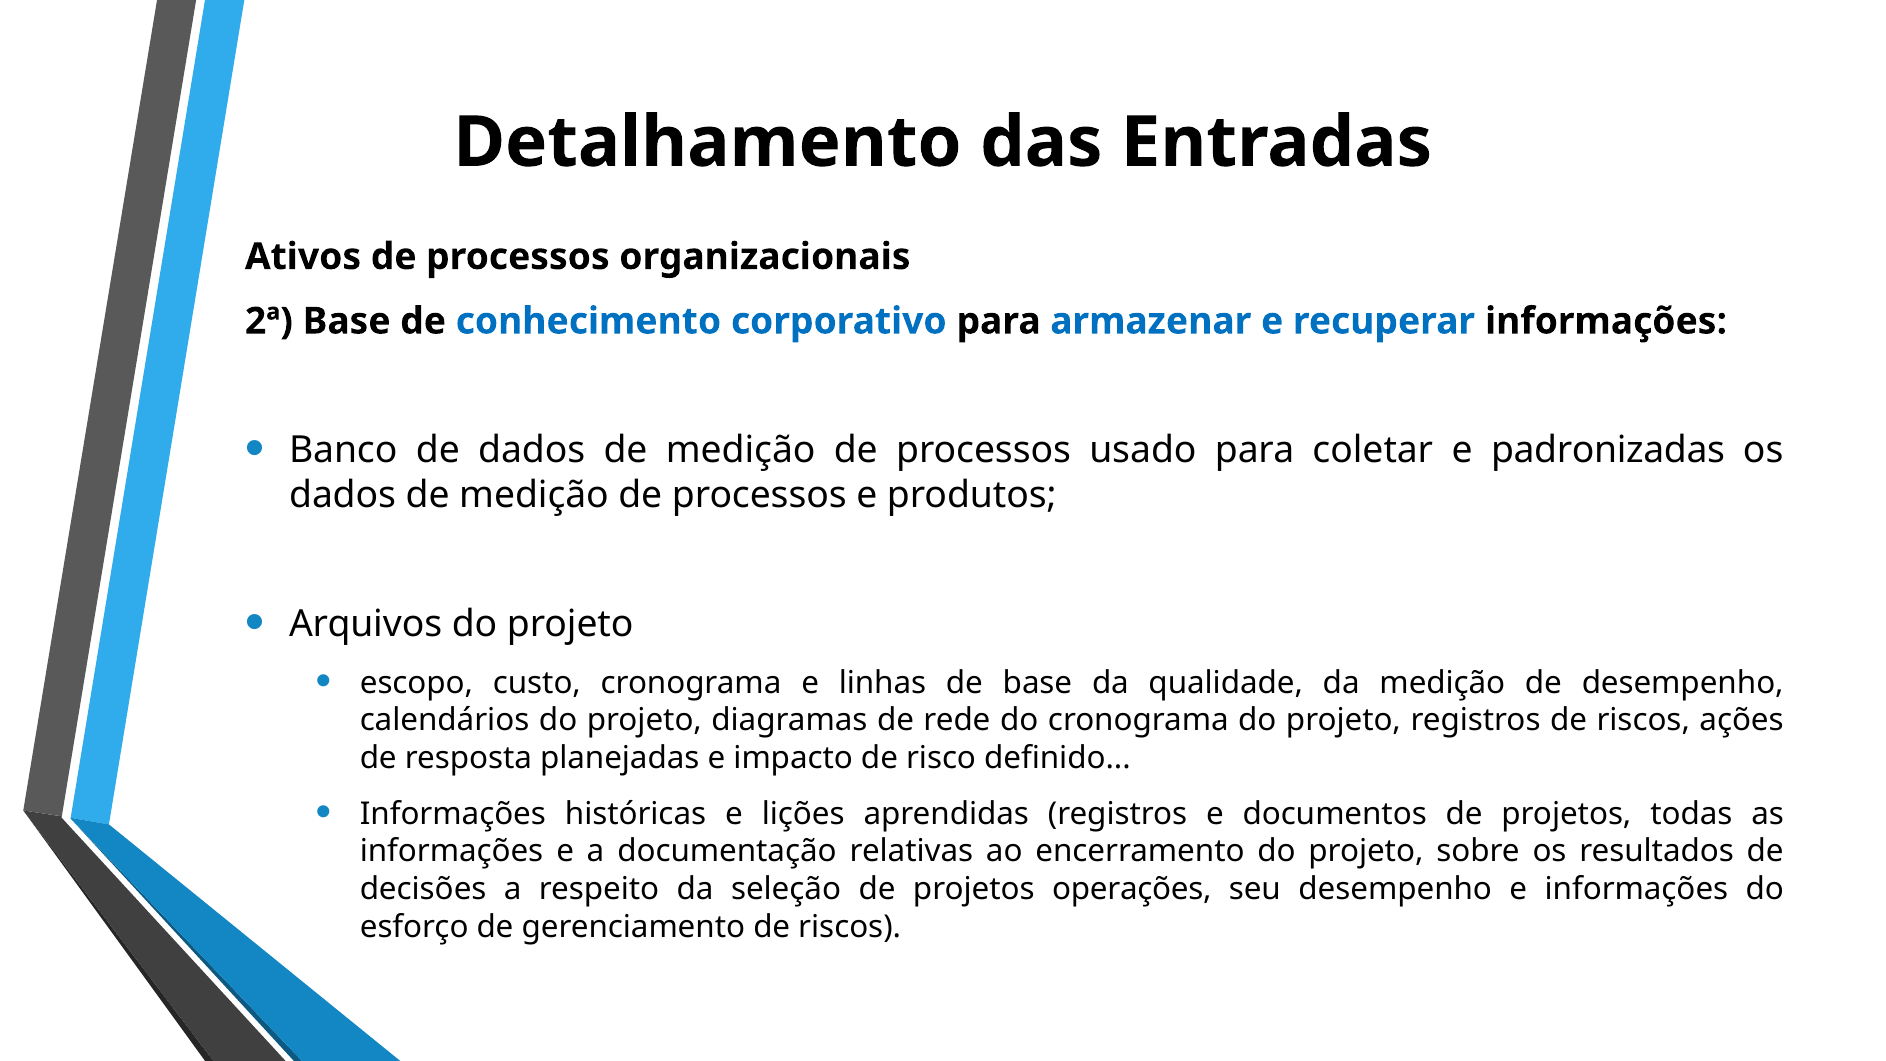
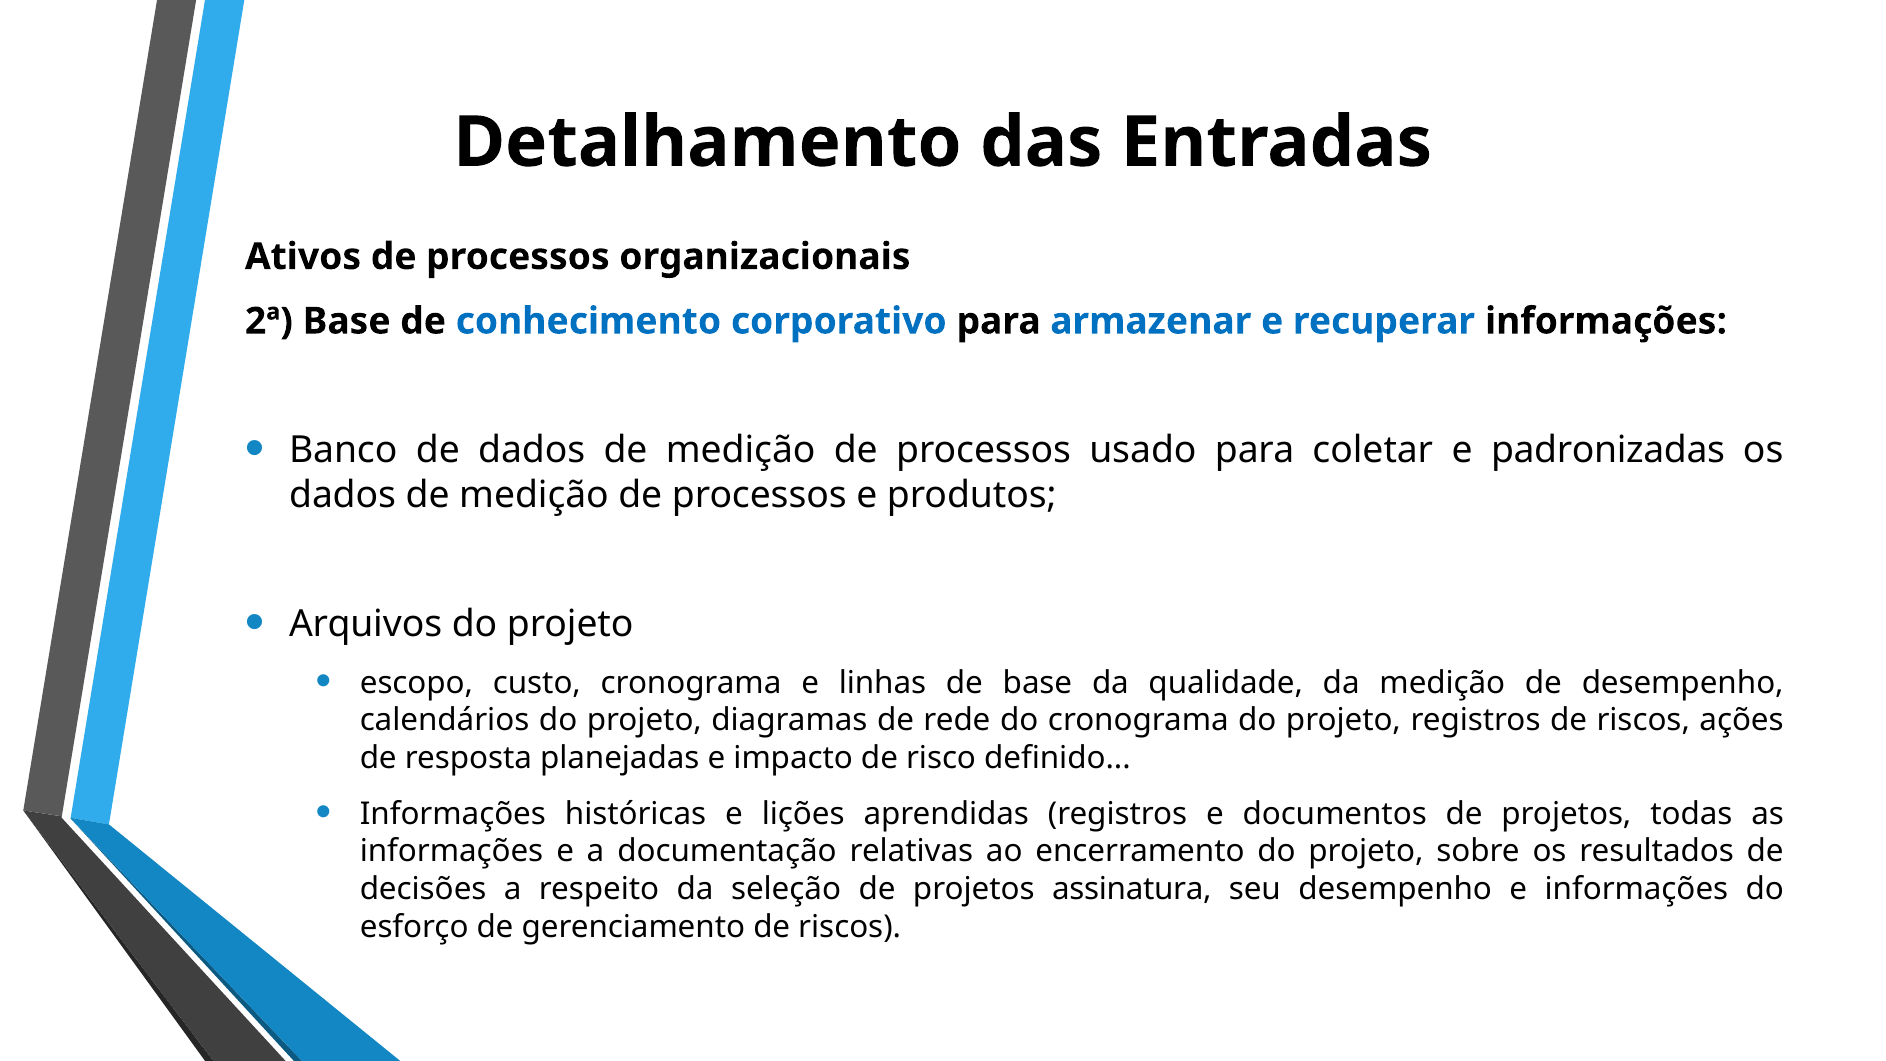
operações: operações -> assinatura
